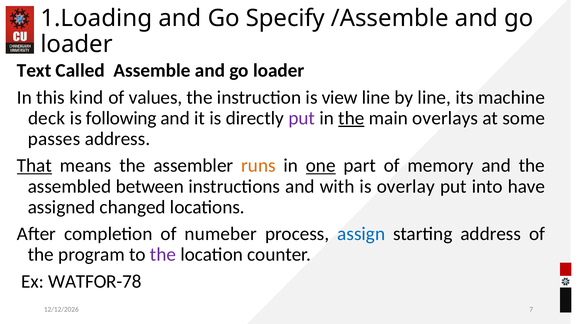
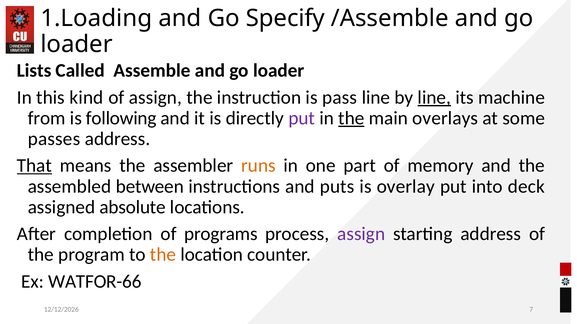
Text: Text -> Lists
of values: values -> assign
view: view -> pass
line at (434, 98) underline: none -> present
deck: deck -> from
one underline: present -> none
with: with -> puts
have: have -> deck
changed: changed -> absolute
numeber: numeber -> programs
assign at (361, 234) colour: blue -> purple
the at (163, 255) colour: purple -> orange
WATFOR-78: WATFOR-78 -> WATFOR-66
